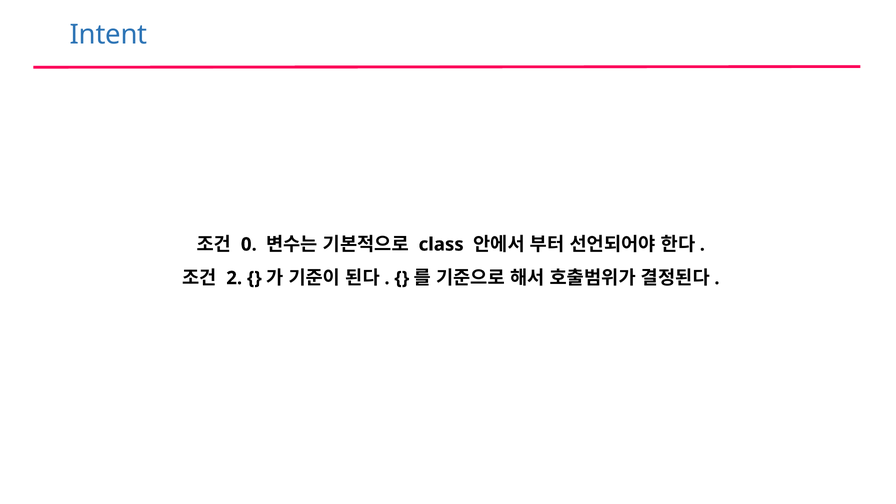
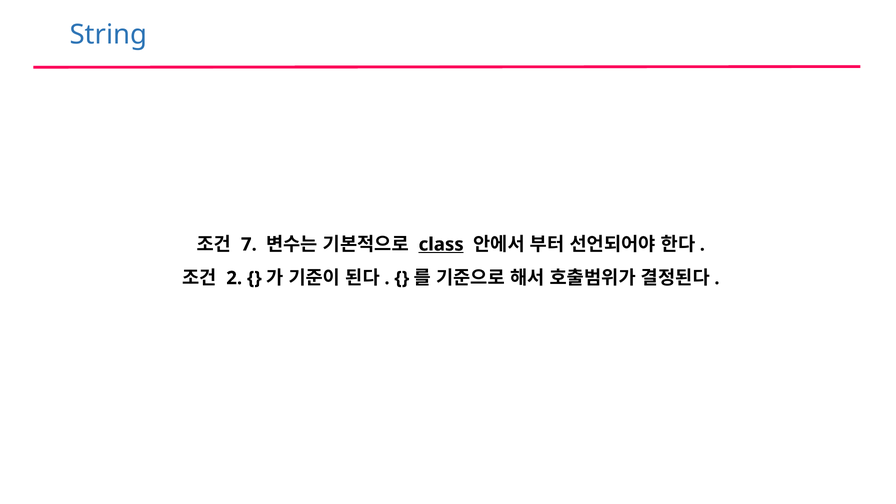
Intent: Intent -> String
0: 0 -> 7
class underline: none -> present
